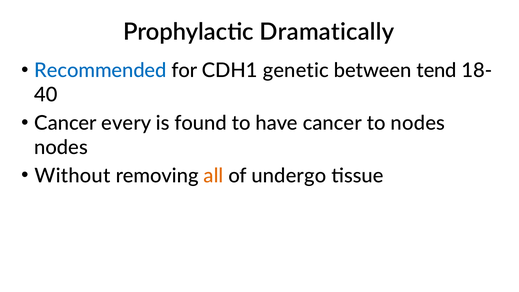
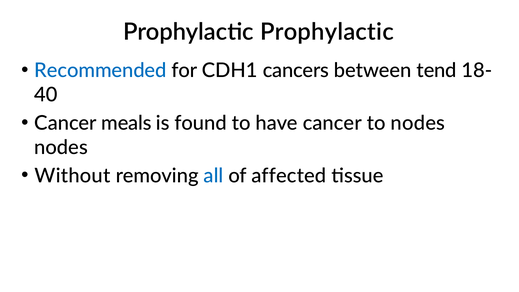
Prophylactic Dramatically: Dramatically -> Prophylactic
genetic: genetic -> cancers
every: every -> meals
all colour: orange -> blue
undergo: undergo -> affected
